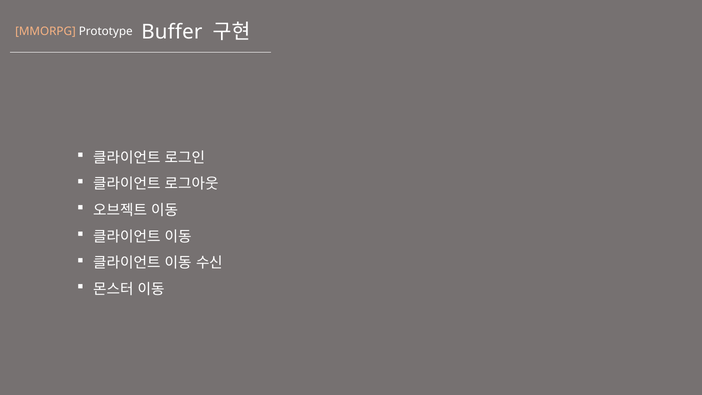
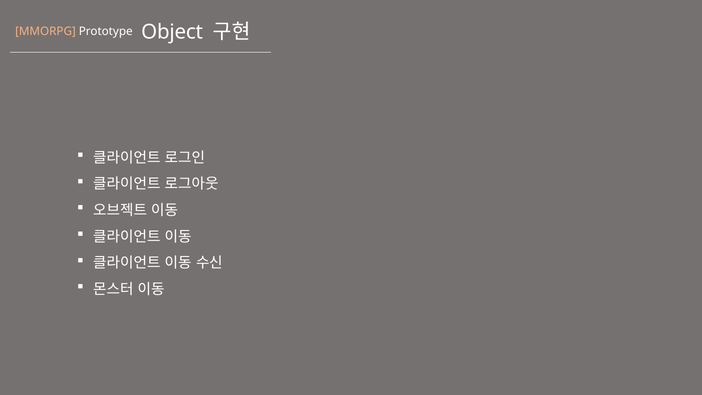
Buffer: Buffer -> Object
